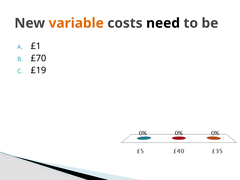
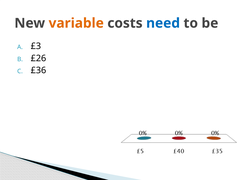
need colour: black -> blue
£1: £1 -> £3
£70: £70 -> £26
£19: £19 -> £36
